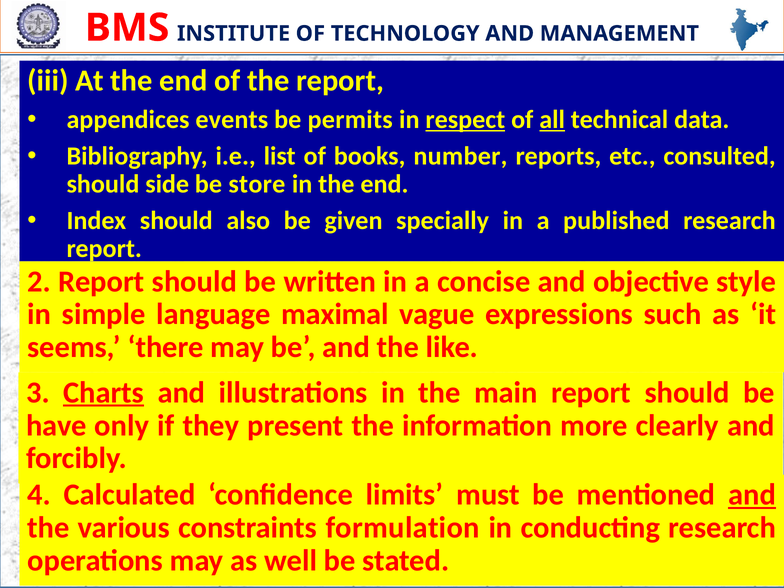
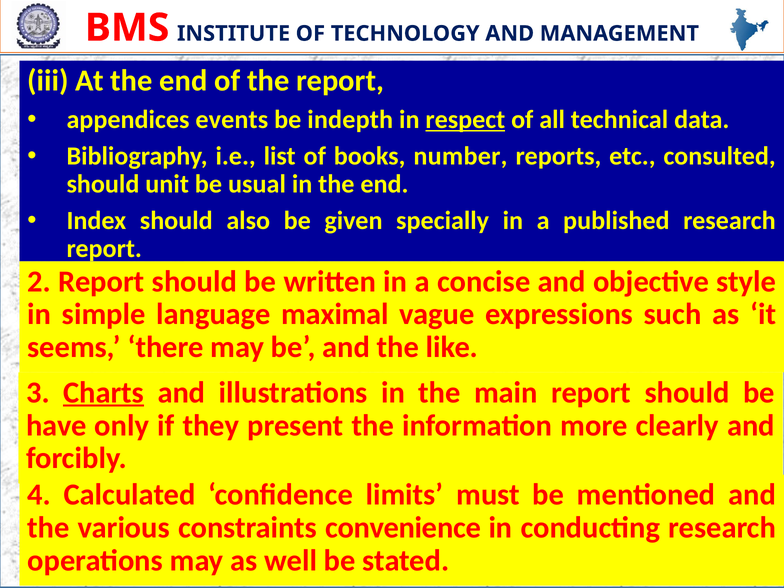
permits: permits -> indepth
all underline: present -> none
side: side -> unit
store: store -> usual
and at (752, 495) underline: present -> none
formulation: formulation -> convenience
